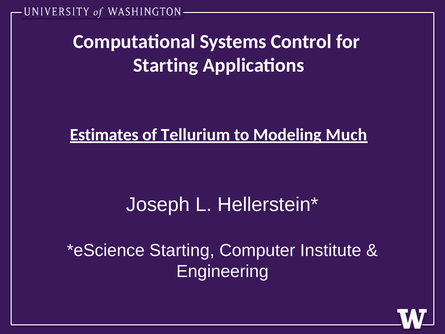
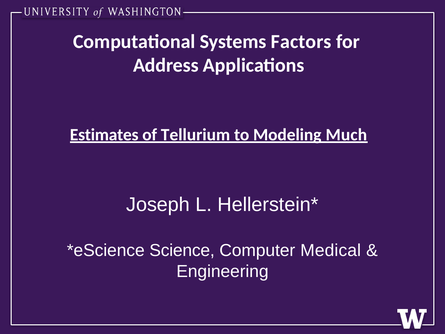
Control: Control -> Factors
Starting at (166, 65): Starting -> Address
Starting at (182, 250): Starting -> Science
Institute: Institute -> Medical
